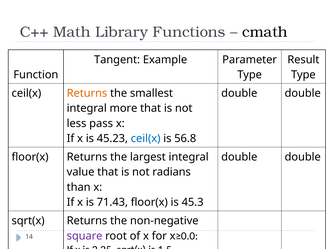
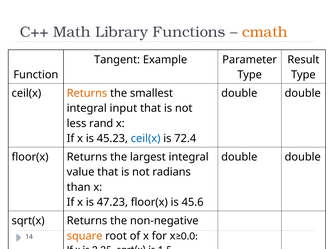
cmath colour: black -> orange
more: more -> input
pass: pass -> rand
56.8: 56.8 -> 72.4
71.43: 71.43 -> 47.23
45.3: 45.3 -> 45.6
square colour: purple -> orange
